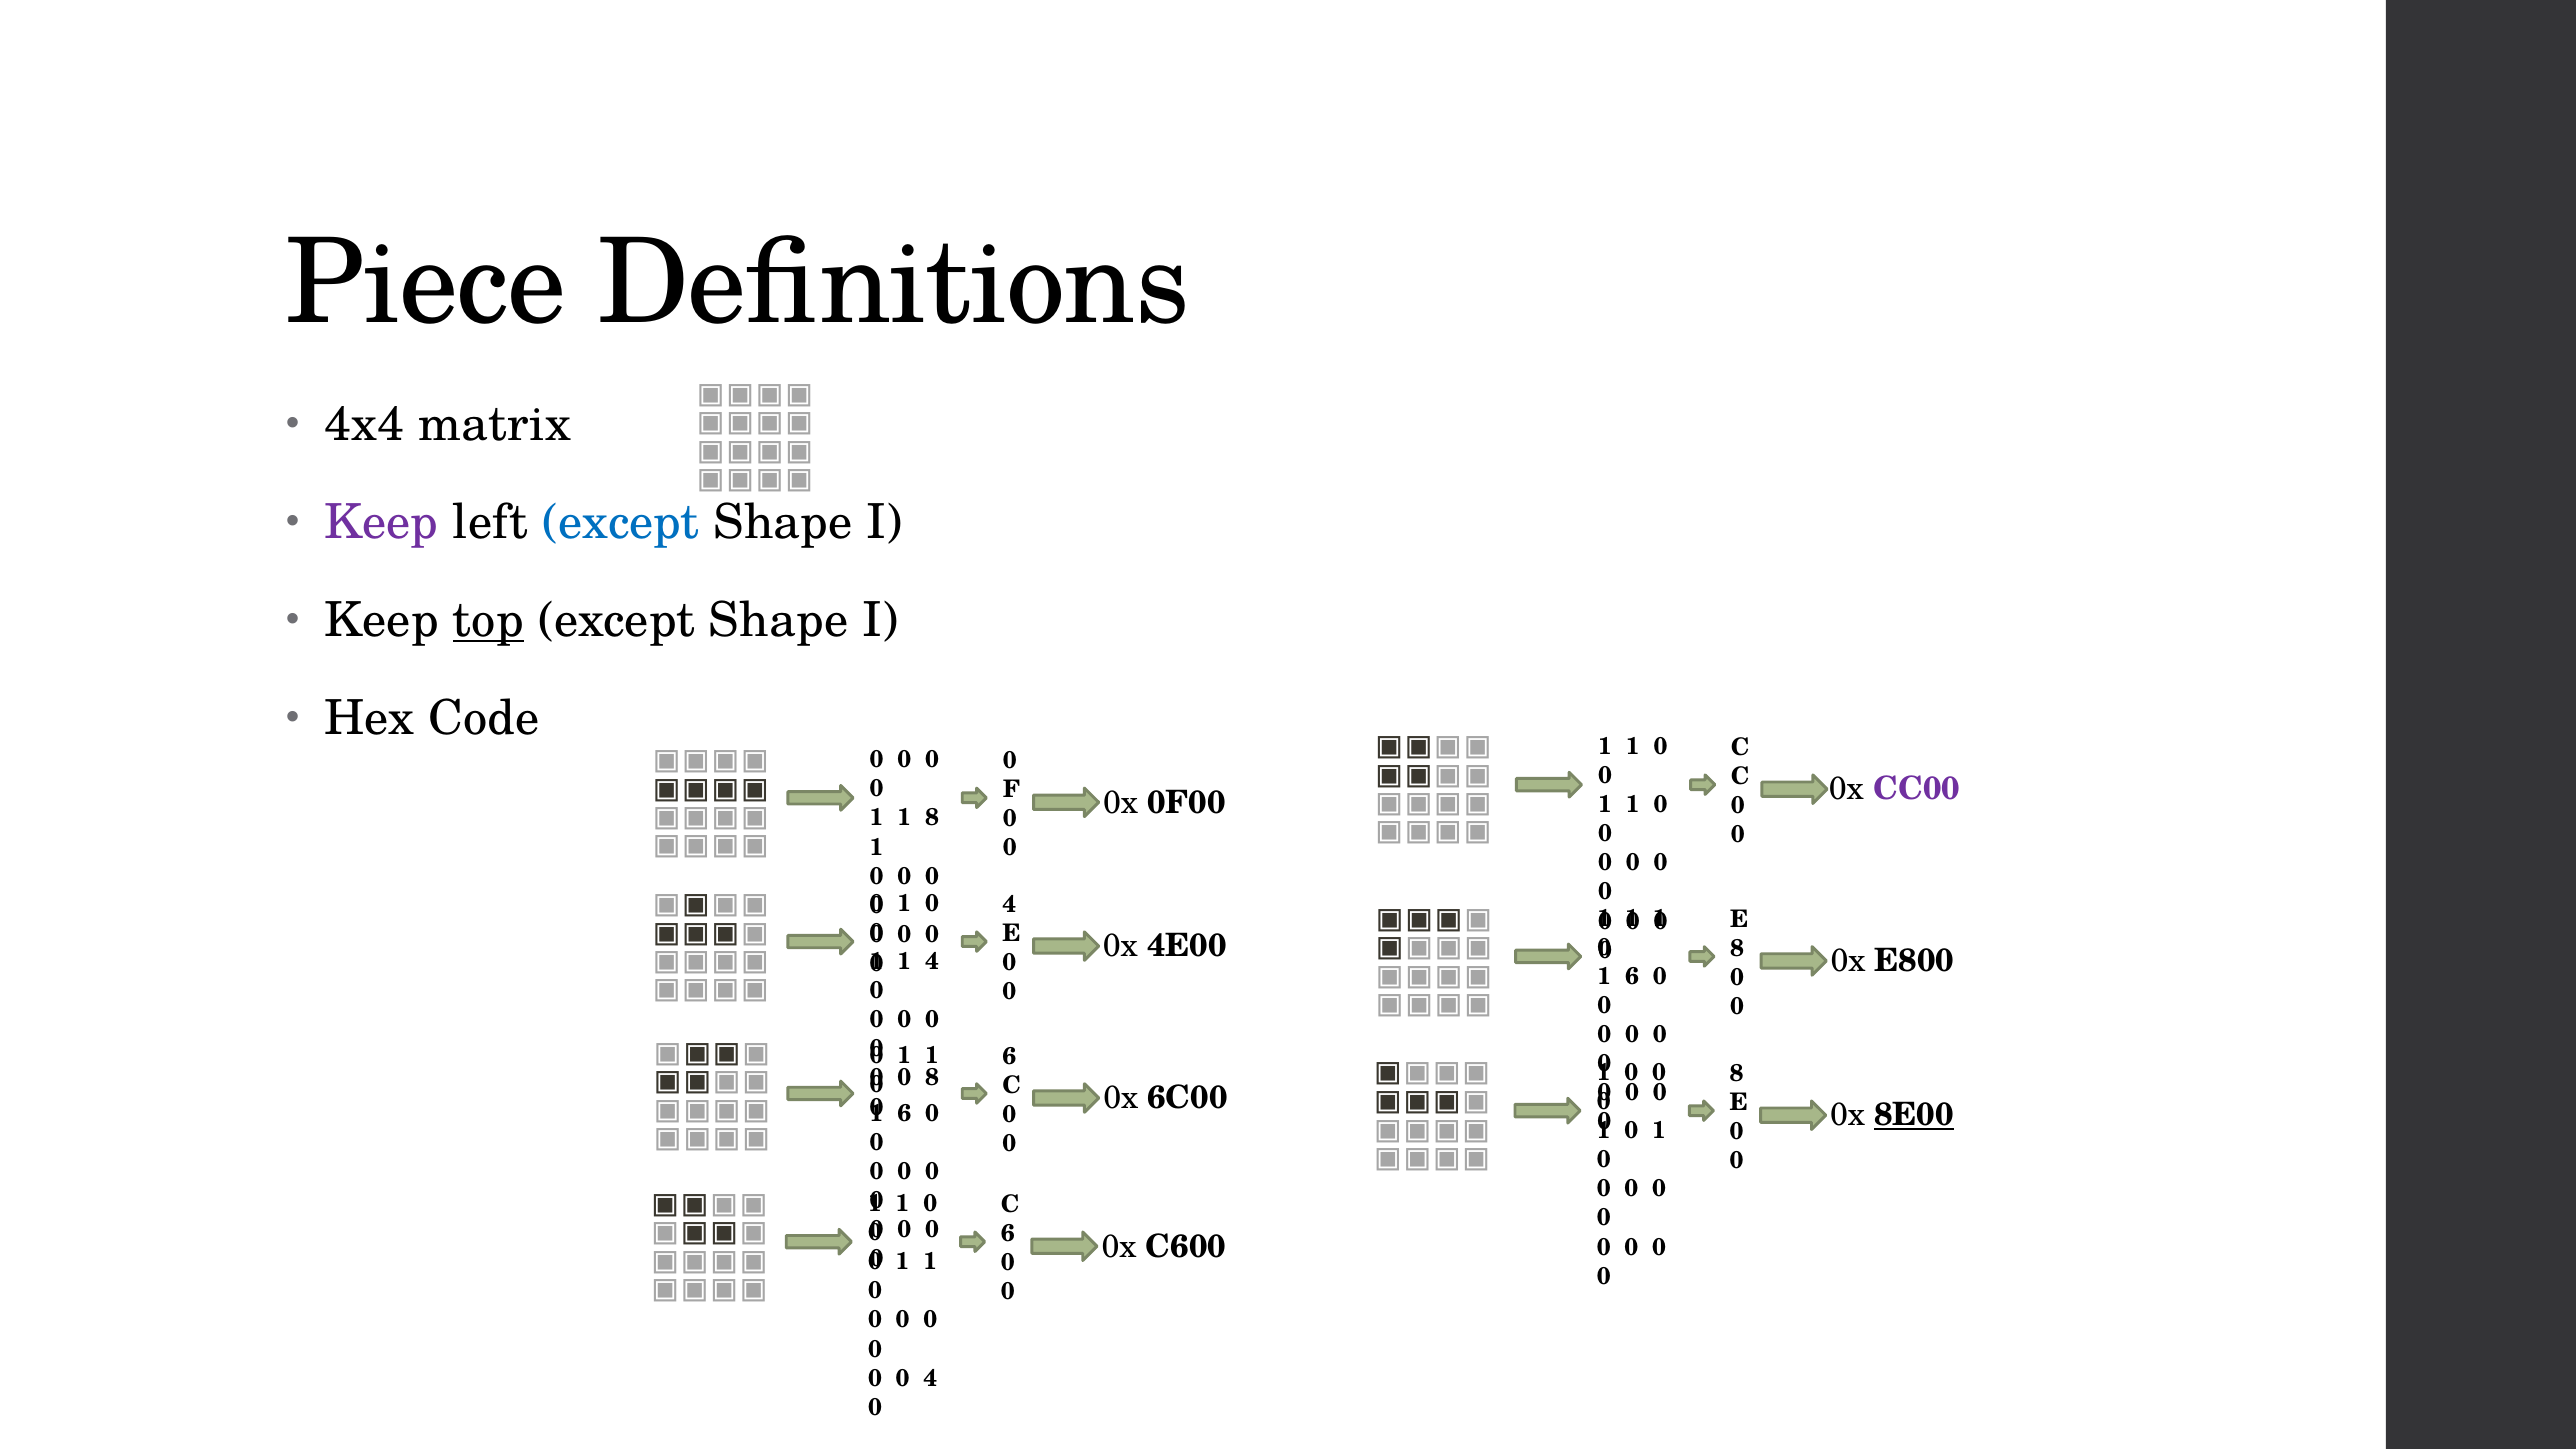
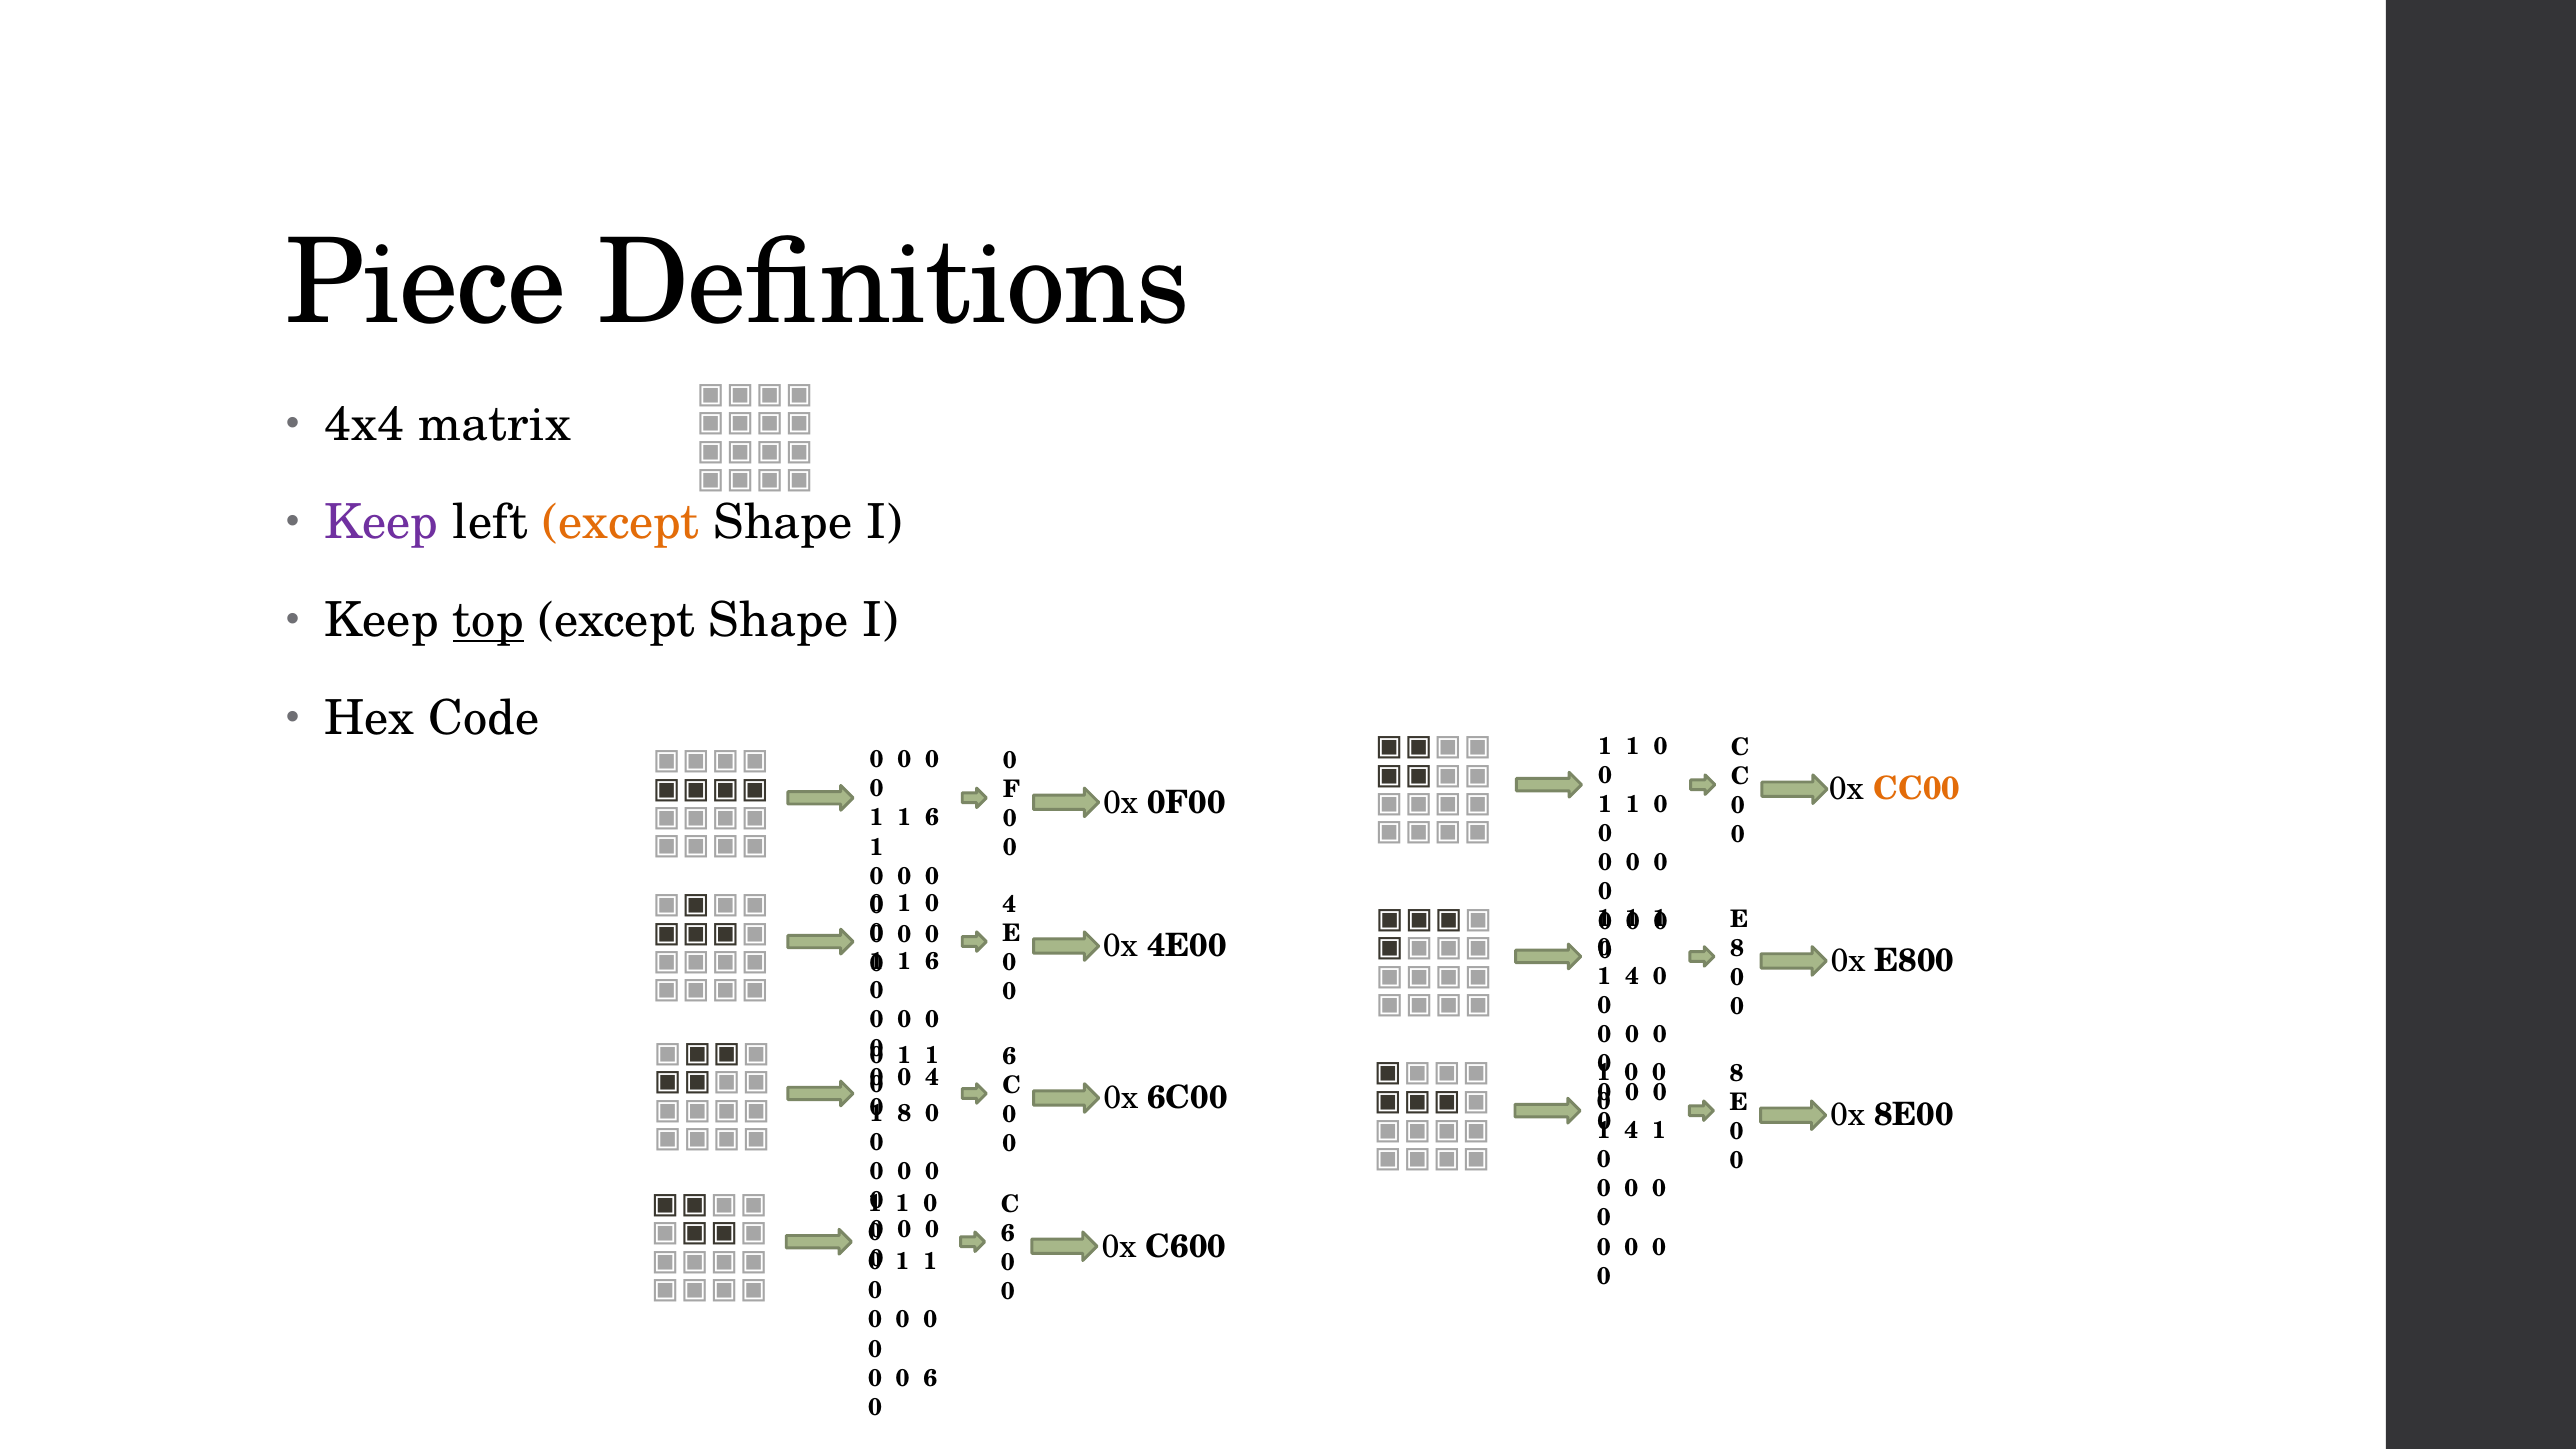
except at (621, 522) colour: blue -> orange
CC00 colour: purple -> orange
8 at (932, 818): 8 -> 6
4 at (932, 962): 4 -> 6
6 at (1632, 977): 6 -> 4
8 at (932, 1078): 8 -> 4
8E00 underline: present -> none
6 at (904, 1114): 6 -> 8
0 at (1631, 1131): 0 -> 4
4 at (930, 1378): 4 -> 6
